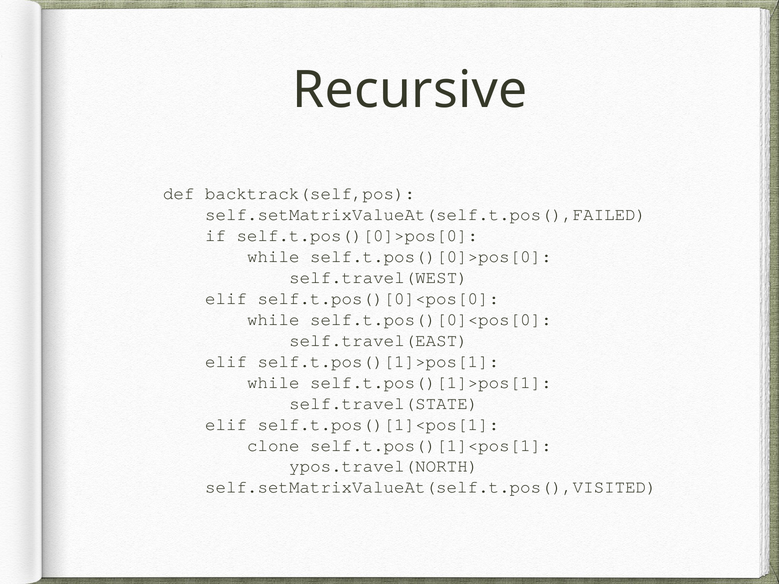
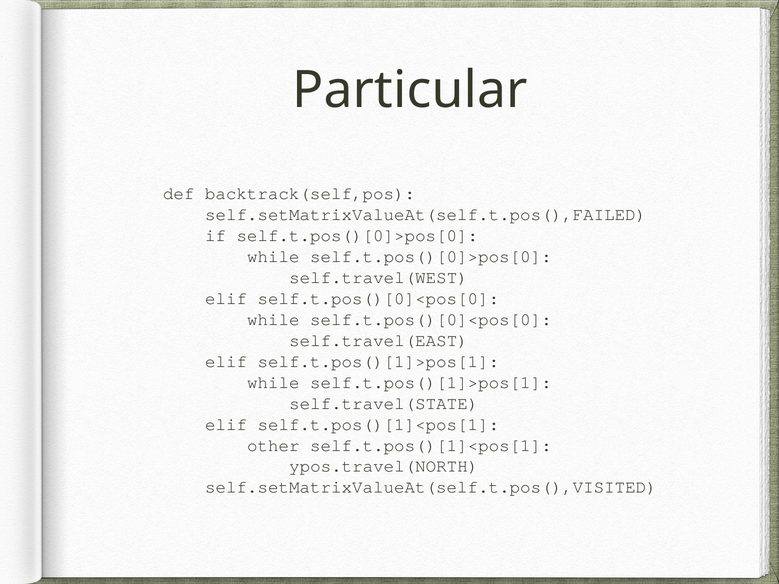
Recursive: Recursive -> Particular
clone: clone -> other
